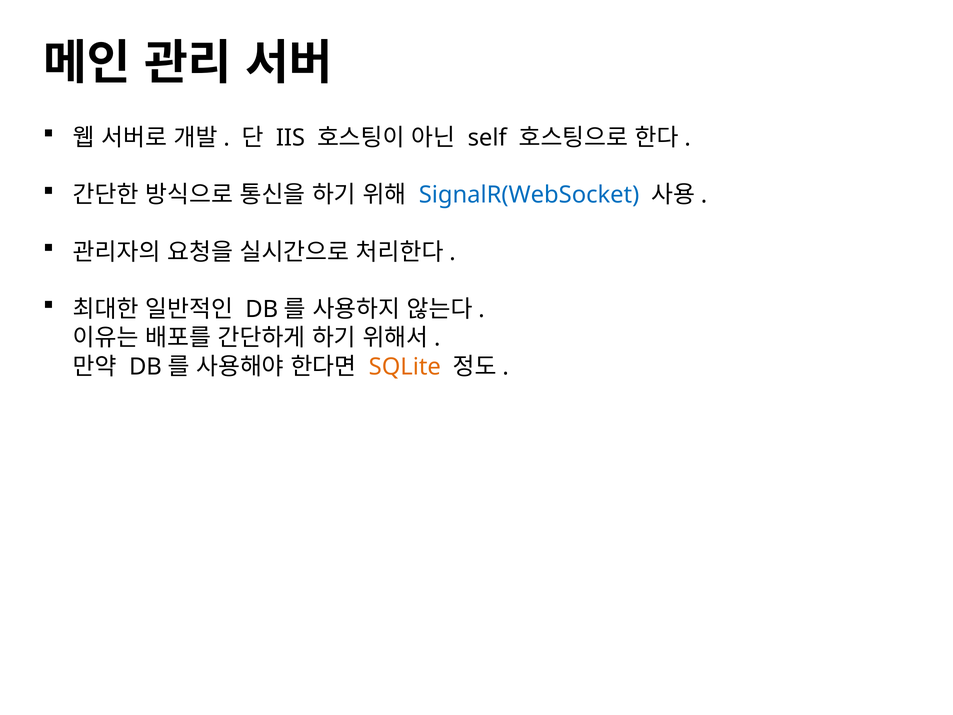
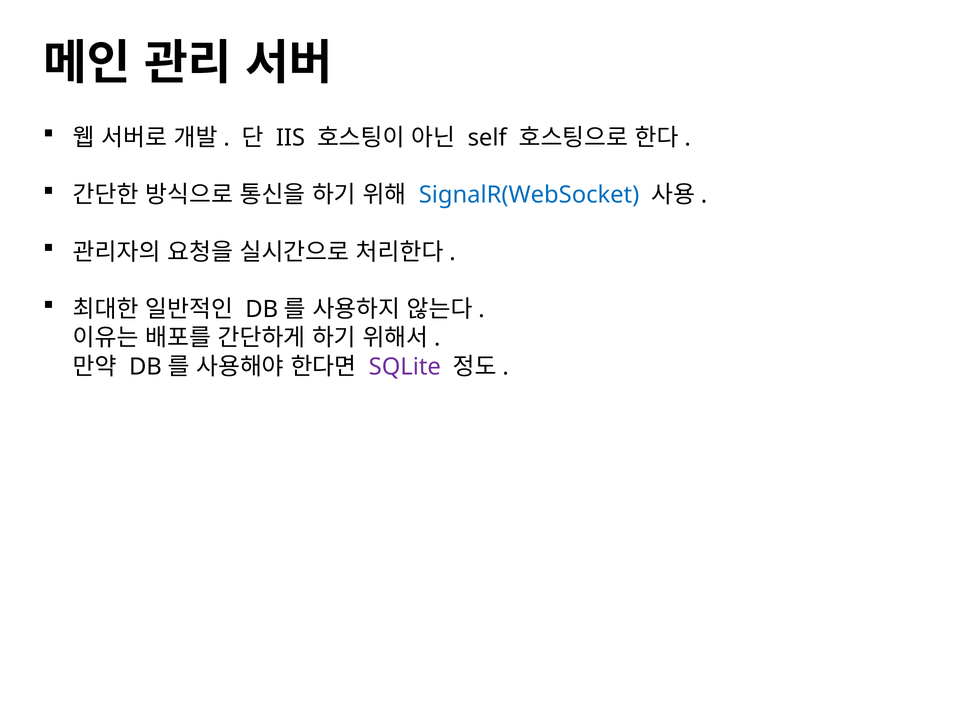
SQLite colour: orange -> purple
